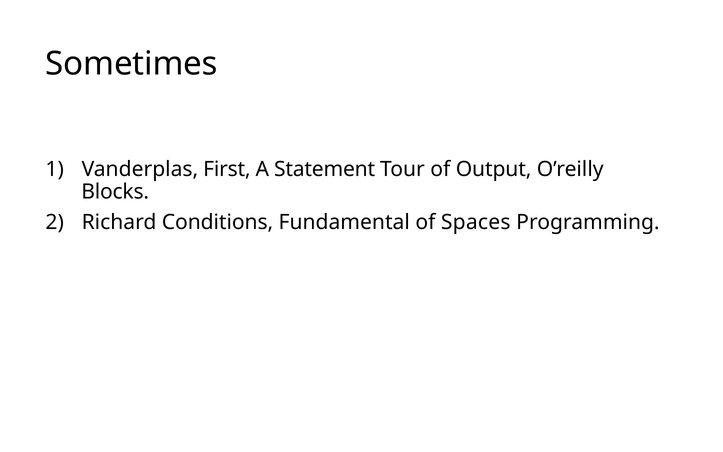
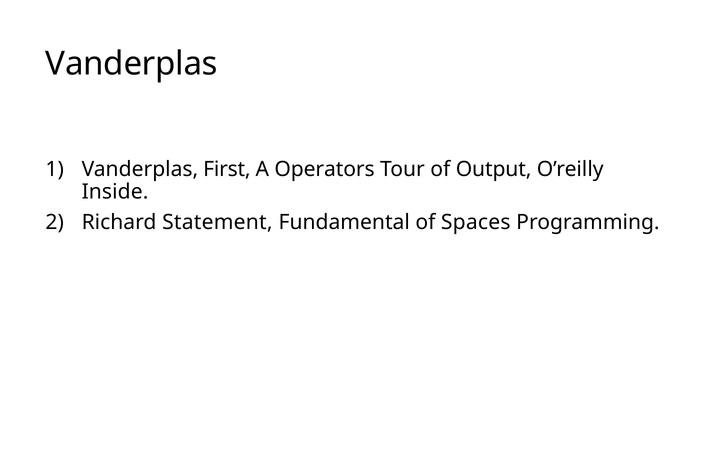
Sometimes at (132, 64): Sometimes -> Vanderplas
Statement: Statement -> Operators
Blocks: Blocks -> Inside
Conditions: Conditions -> Statement
